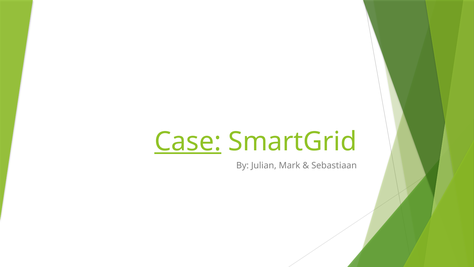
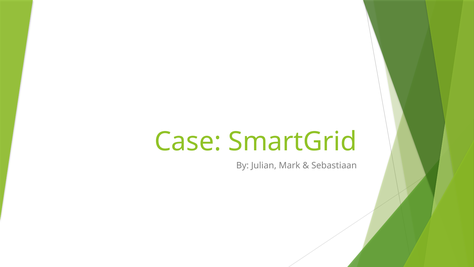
Case underline: present -> none
